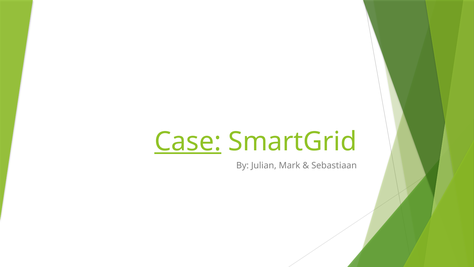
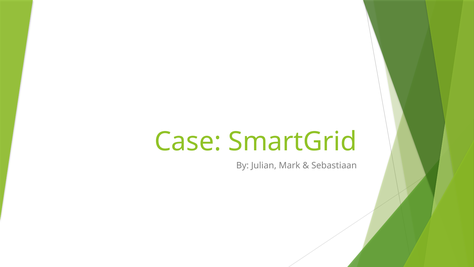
Case underline: present -> none
